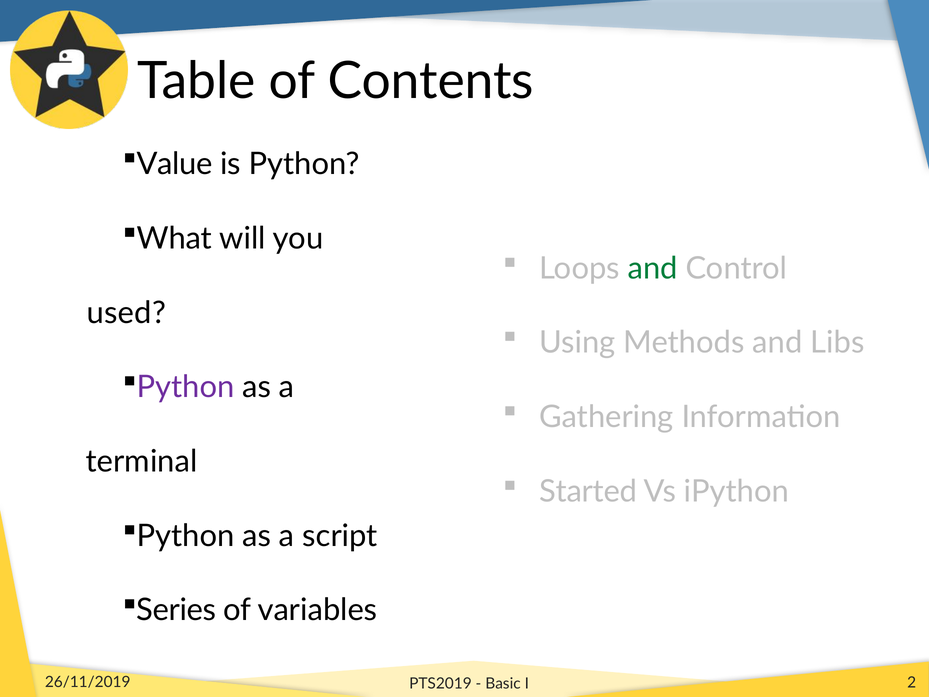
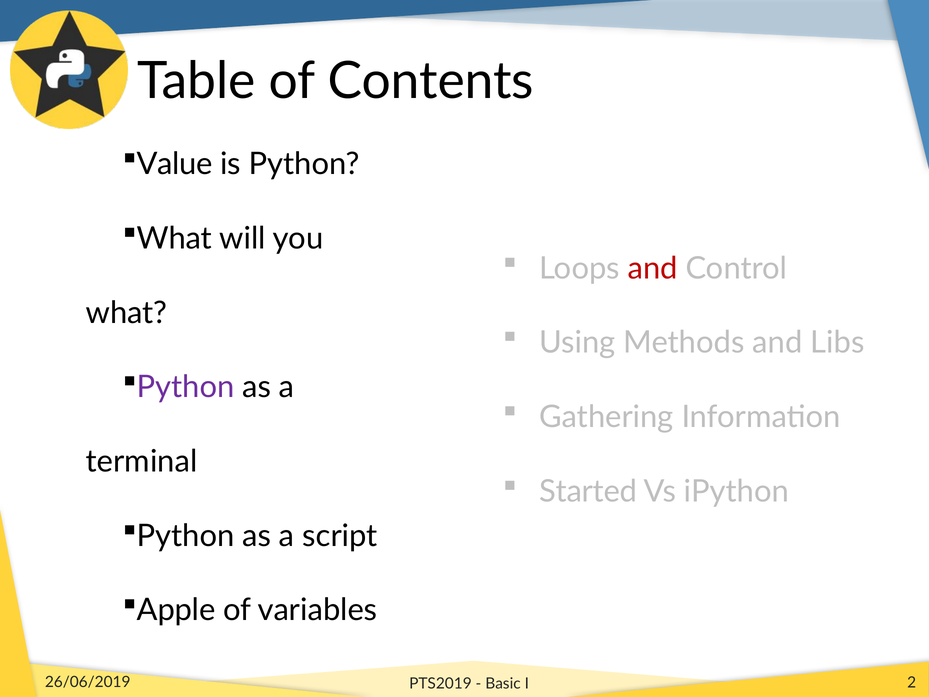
and at (653, 268) colour: green -> red
used at (126, 313): used -> what
Series: Series -> Apple
26/11/2019: 26/11/2019 -> 26/06/2019
